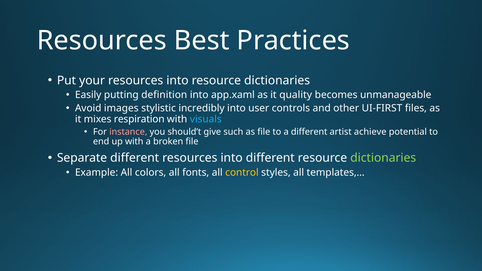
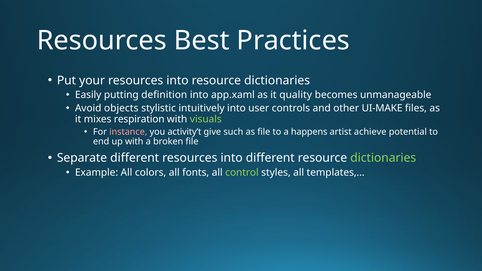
images: images -> objects
incredibly: incredibly -> intuitively
UI-FIRST: UI-FIRST -> UI-MAKE
visuals colour: light blue -> light green
should’t: should’t -> activity’t
a different: different -> happens
control colour: yellow -> light green
